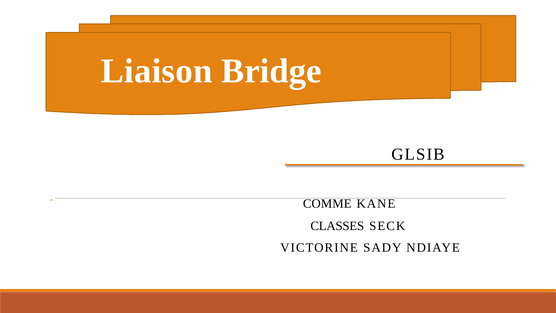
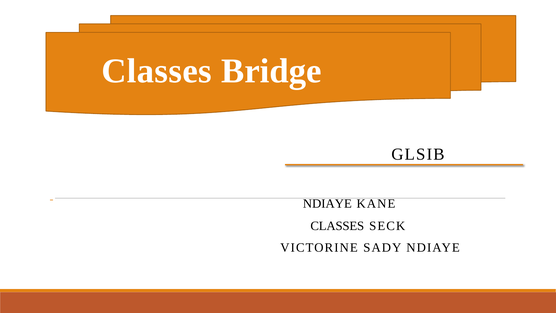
Liaison at (157, 71): Liaison -> Classes
COMME at (327, 203): COMME -> NDIAYE
